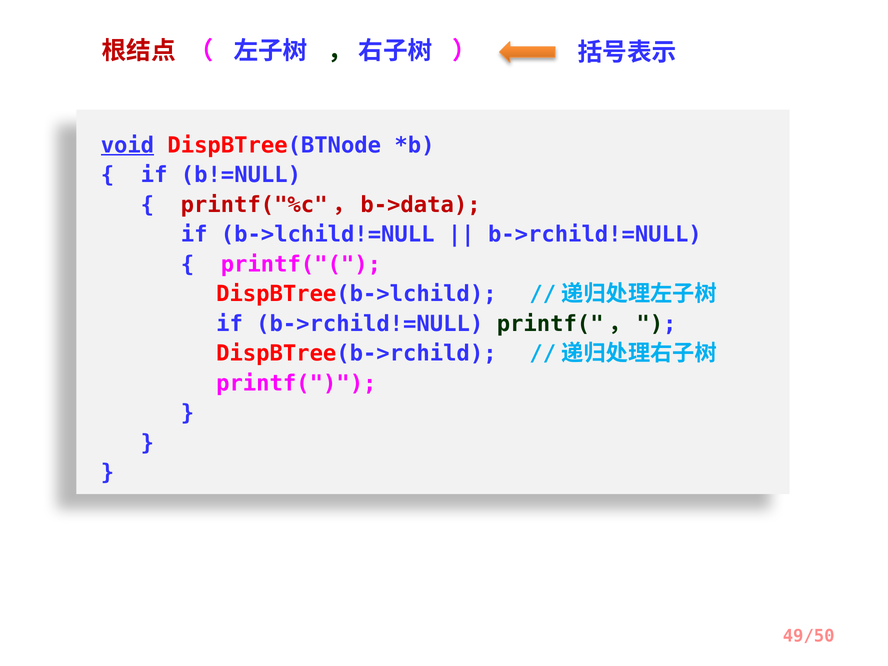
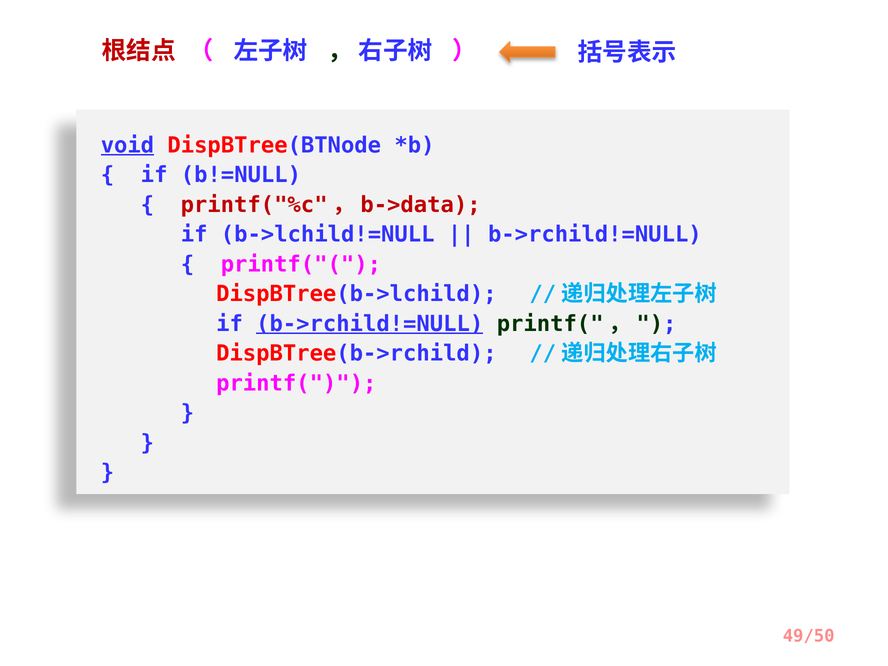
b->rchild!=NULL at (370, 324) underline: none -> present
